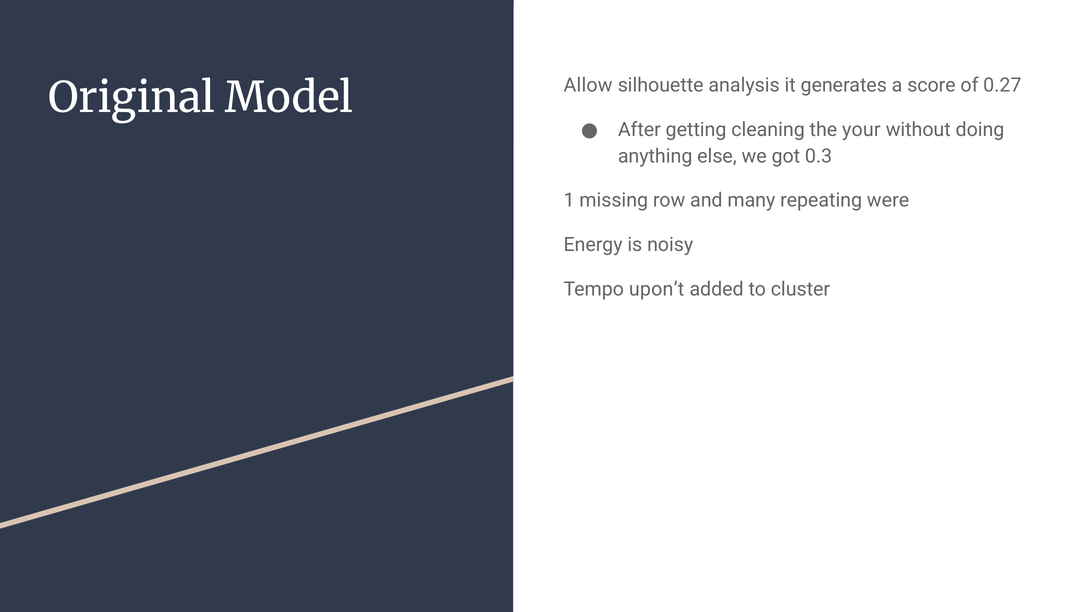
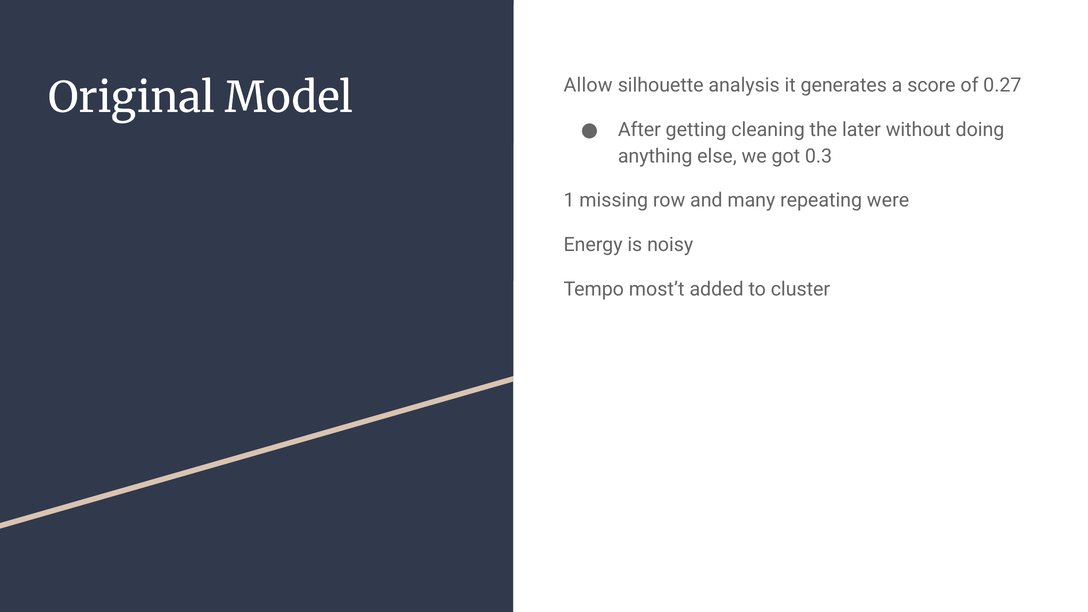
your: your -> later
upon’t: upon’t -> most’t
